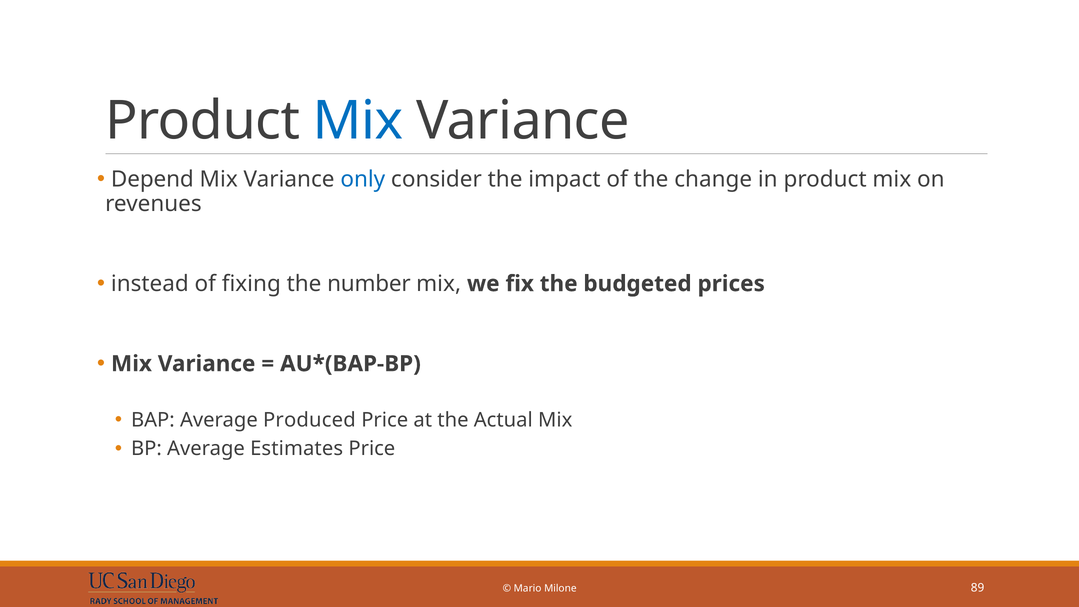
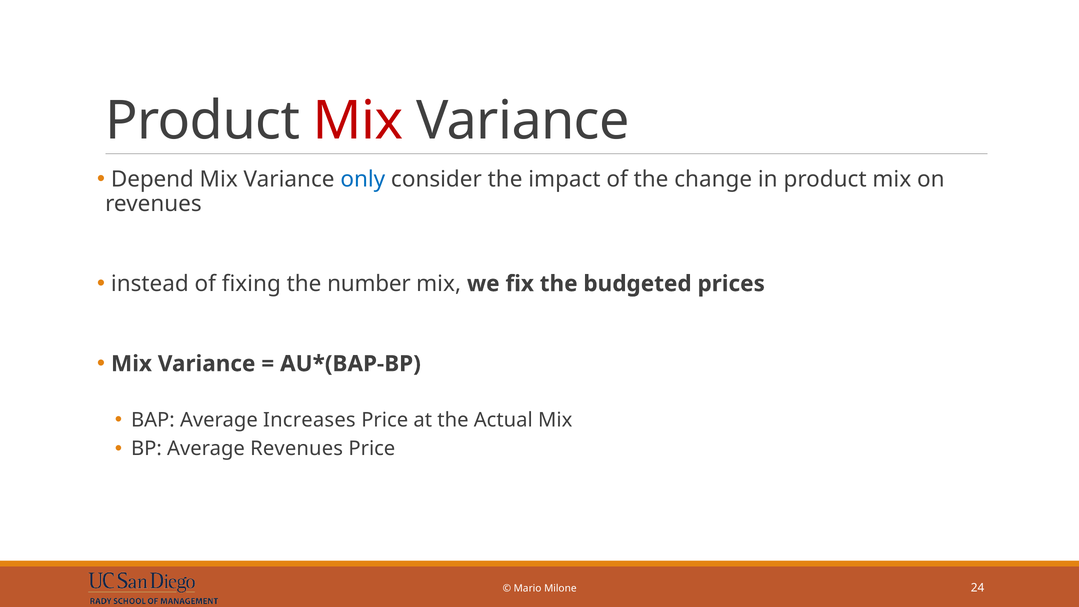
Mix at (358, 121) colour: blue -> red
Produced: Produced -> Increases
Average Estimates: Estimates -> Revenues
89: 89 -> 24
